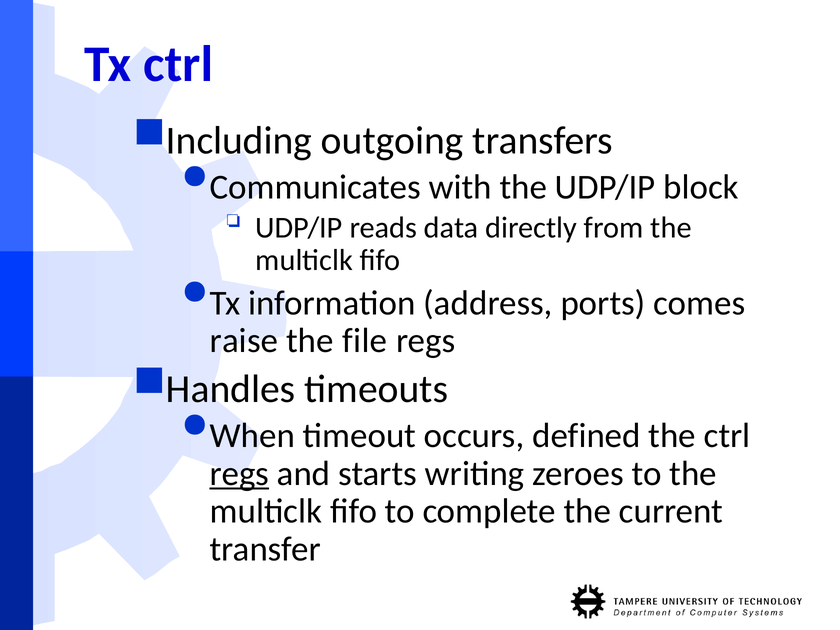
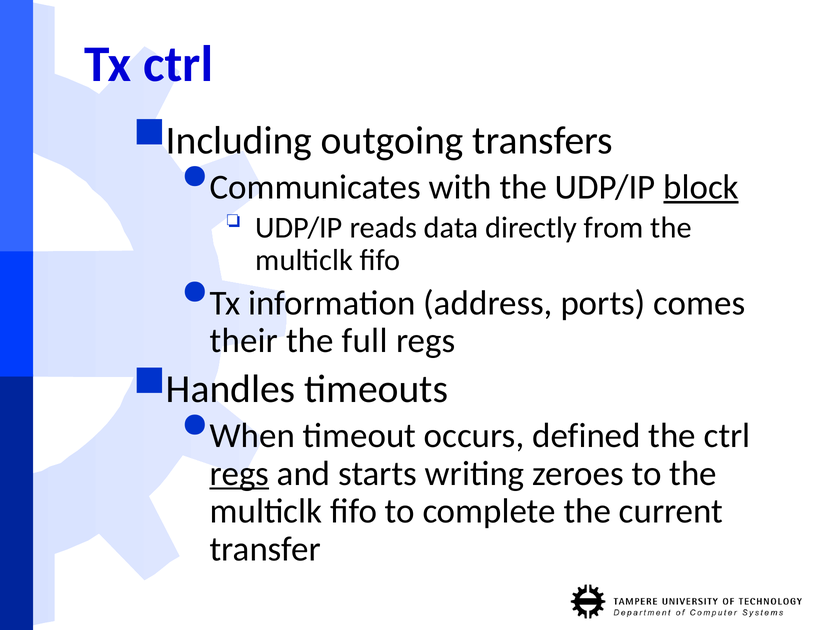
block underline: none -> present
raise: raise -> their
file: file -> full
